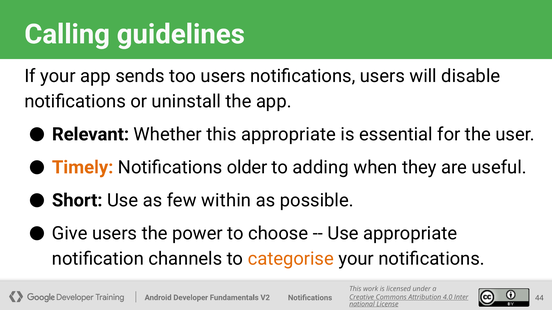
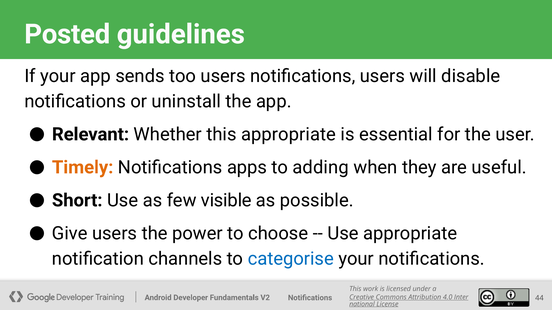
Calling: Calling -> Posted
older: older -> apps
within: within -> visible
categorise colour: orange -> blue
